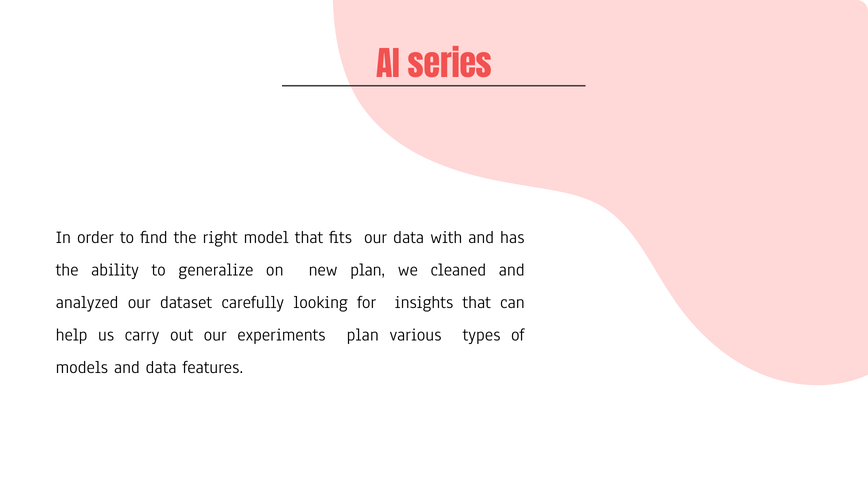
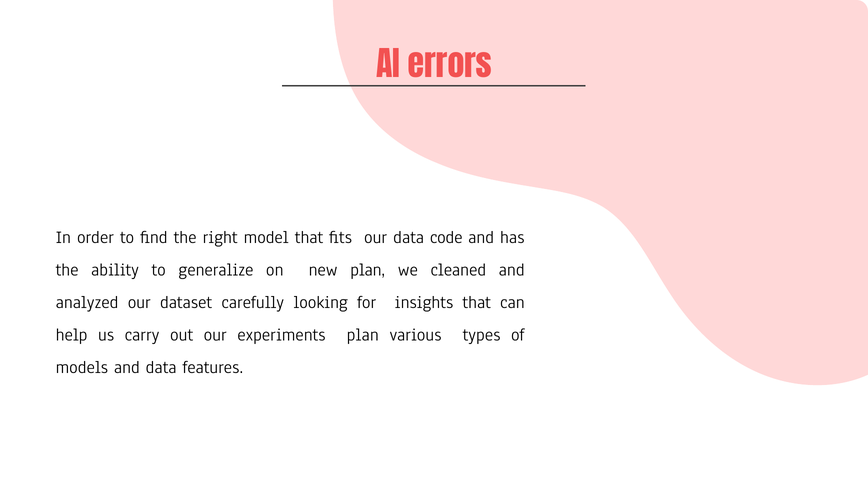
series: series -> errors
with: with -> code
